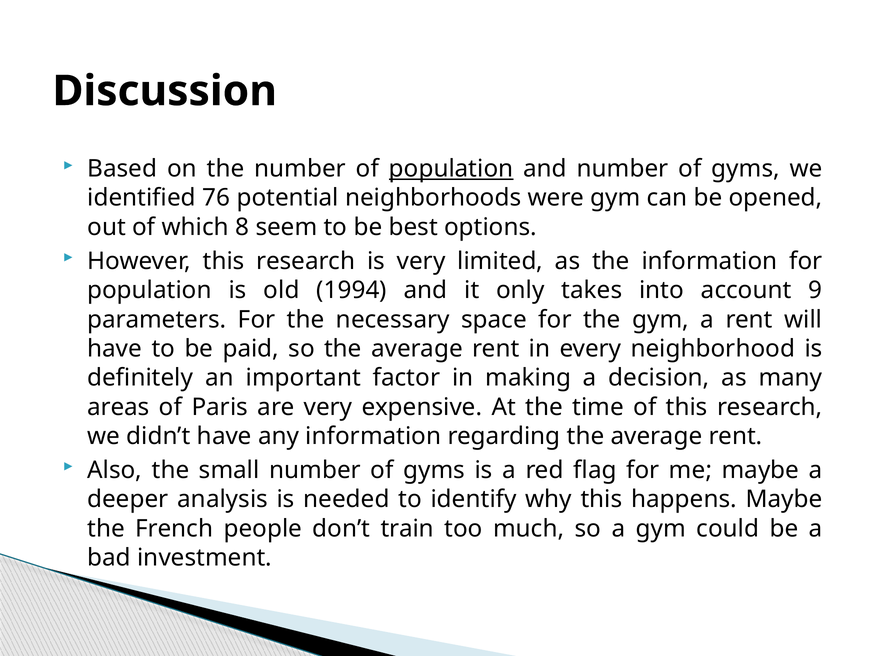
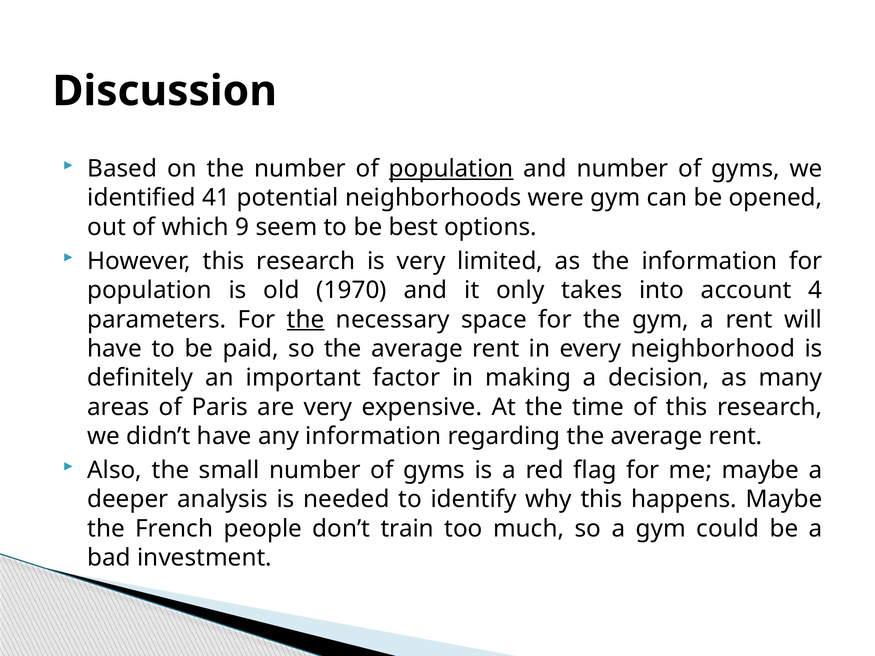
76: 76 -> 41
8: 8 -> 9
1994: 1994 -> 1970
9: 9 -> 4
the at (306, 320) underline: none -> present
